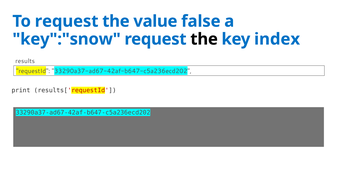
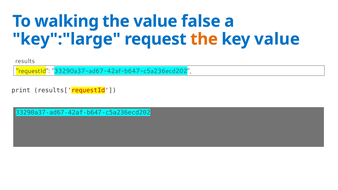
To request: request -> walking
key":"snow: key":"snow -> key":"large
the at (204, 39) colour: black -> orange
key index: index -> value
